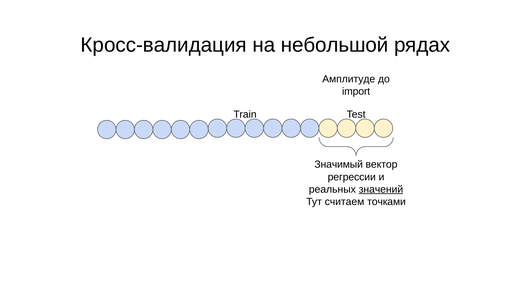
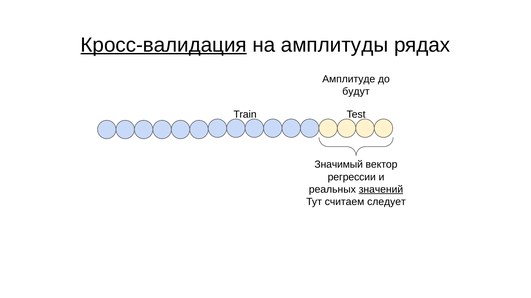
Кросс-валидация underline: none -> present
небольшой: небольшой -> амплитуды
import: import -> будут
точками: точками -> следует
